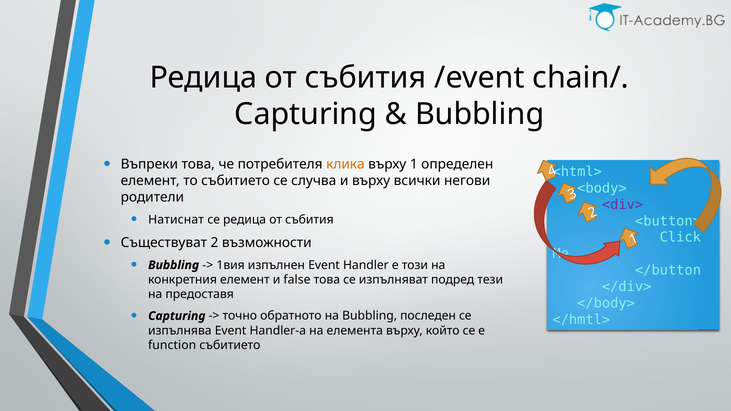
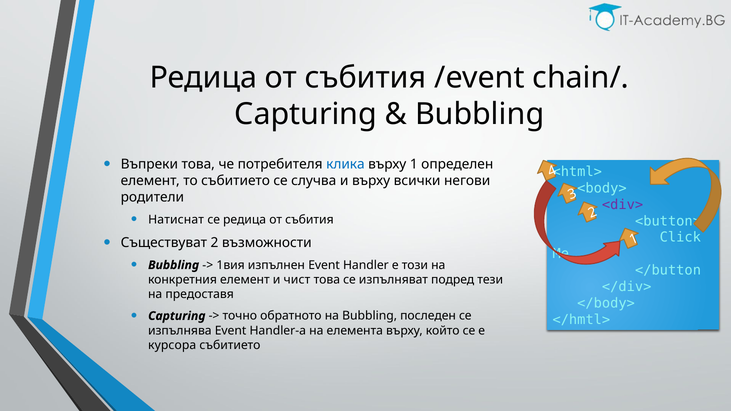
клика colour: orange -> blue
false: false -> чист
function: function -> курсора
